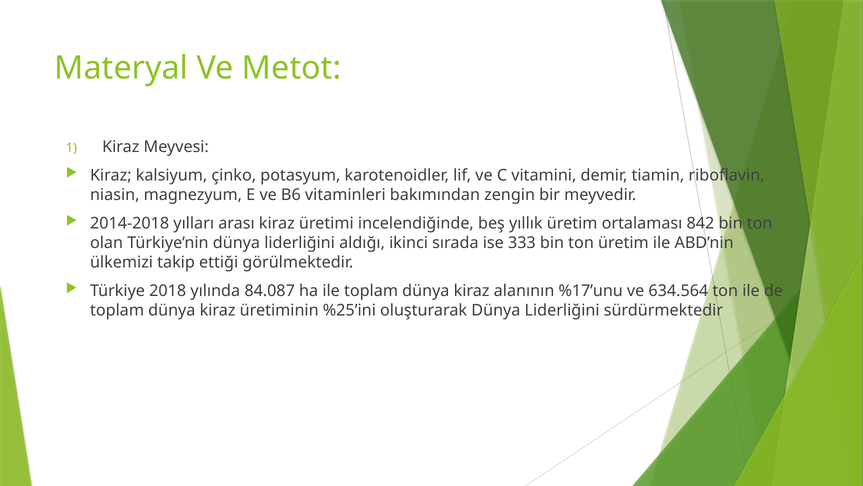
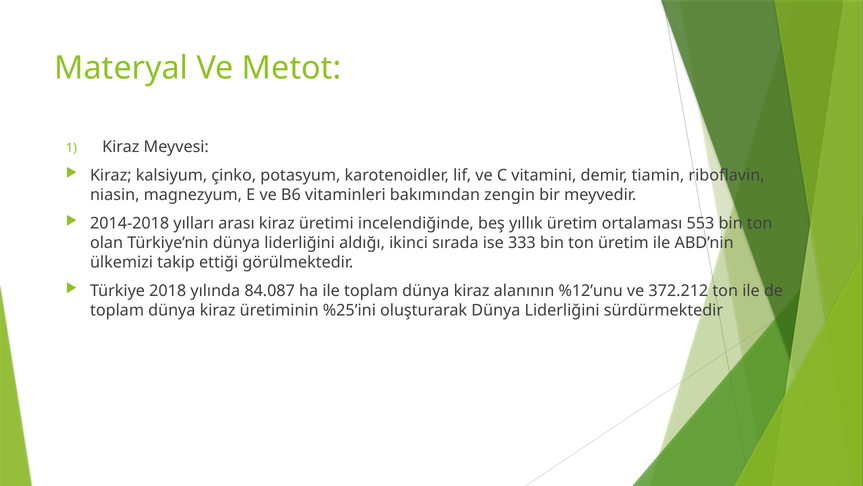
842: 842 -> 553
%17’unu: %17’unu -> %12’unu
634.564: 634.564 -> 372.212
